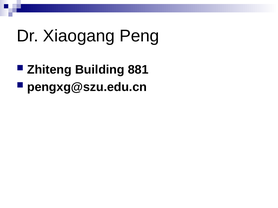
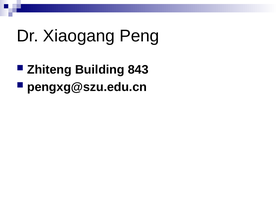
881: 881 -> 843
